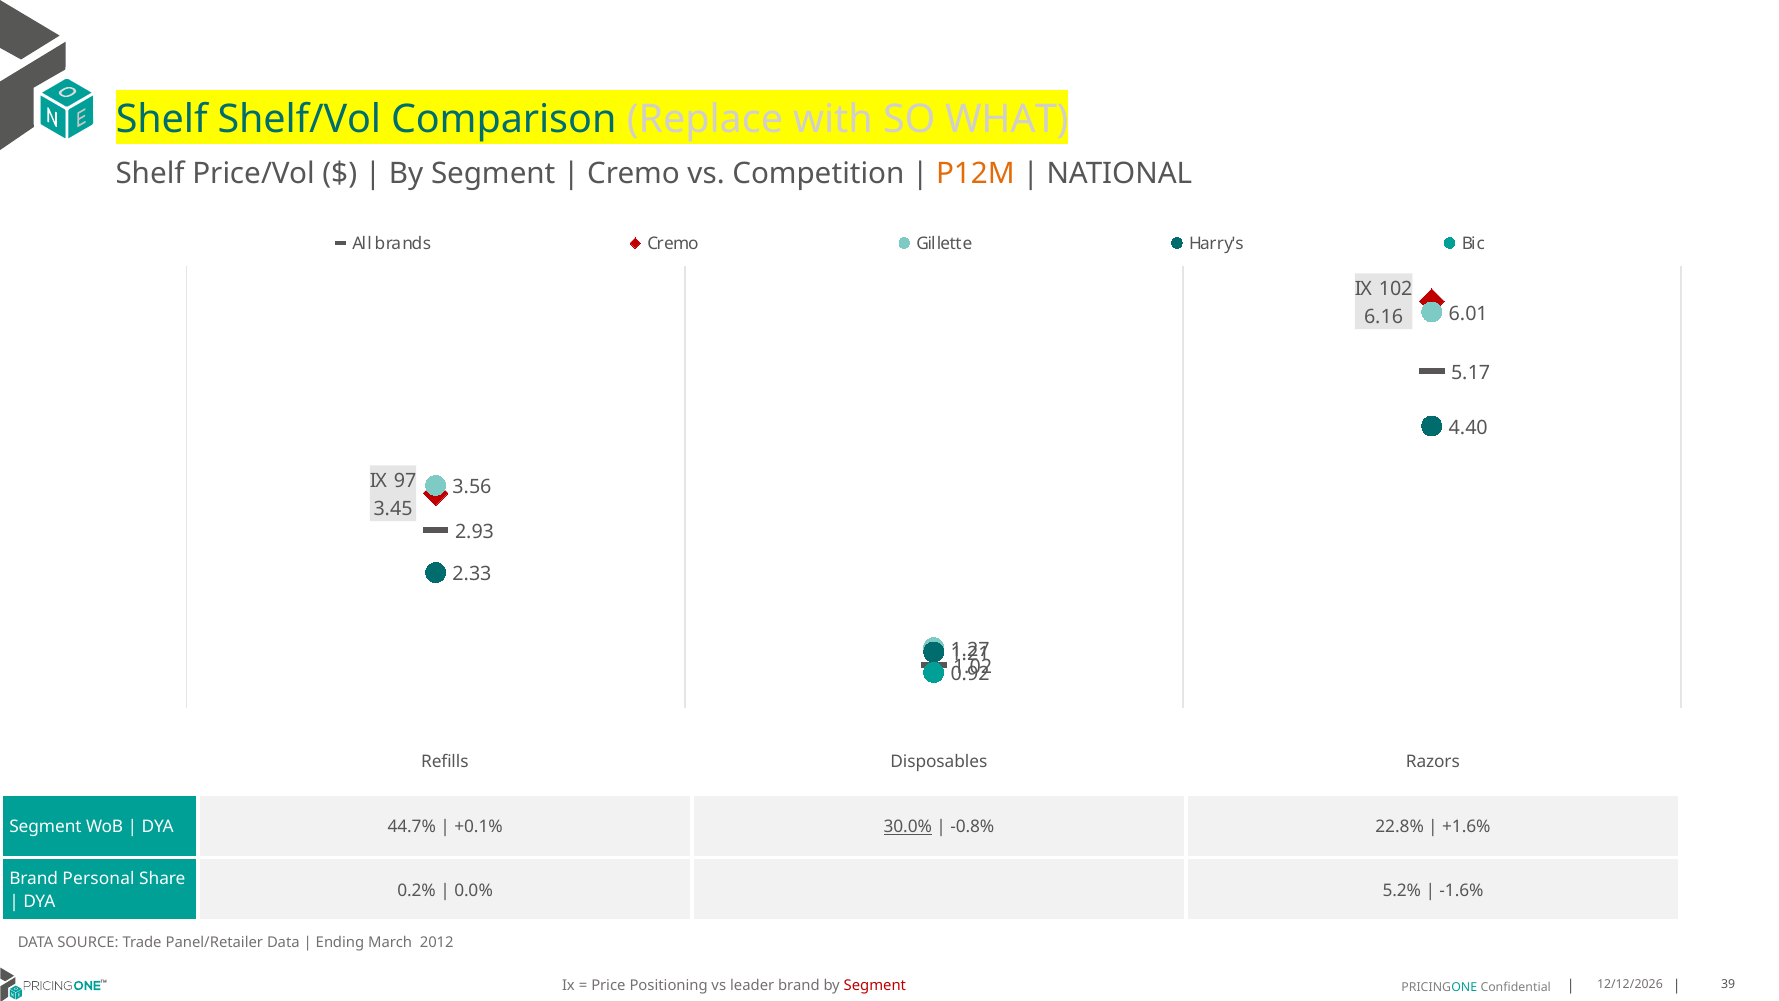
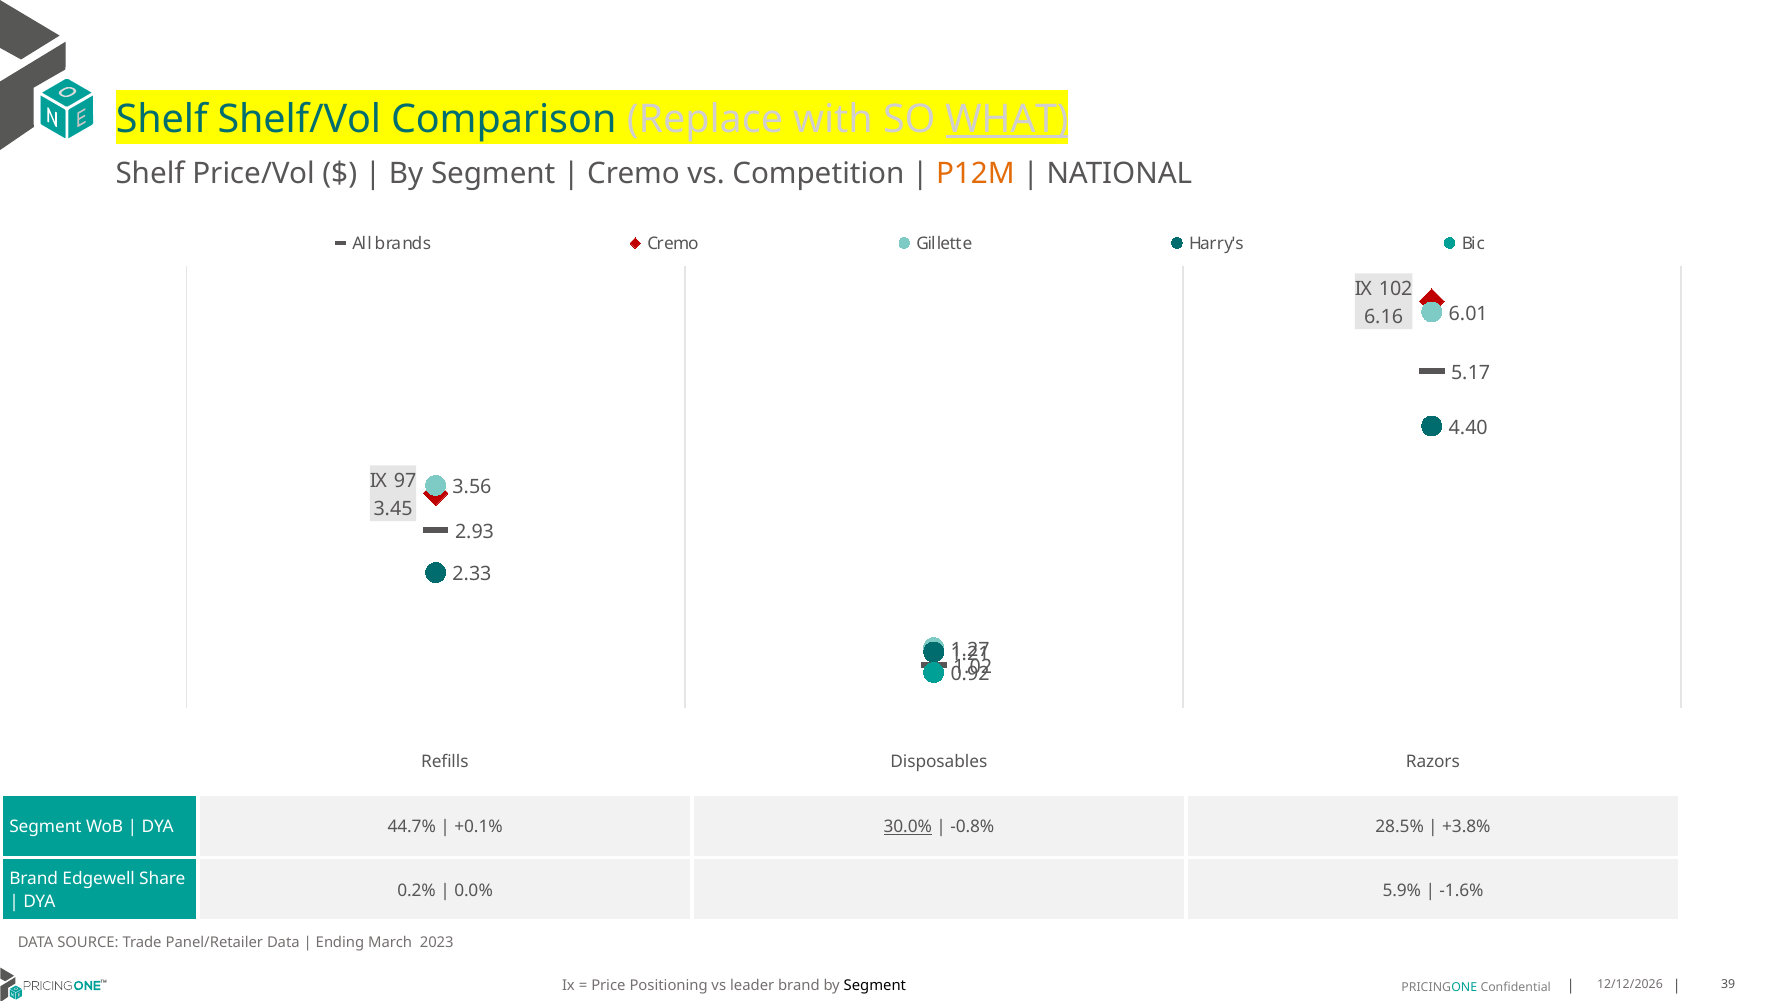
WHAT underline: none -> present
22.8%: 22.8% -> 28.5%
+1.6%: +1.6% -> +3.8%
Personal: Personal -> Edgewell
5.2%: 5.2% -> 5.9%
2012: 2012 -> 2023
Segment at (875, 985) colour: red -> black
